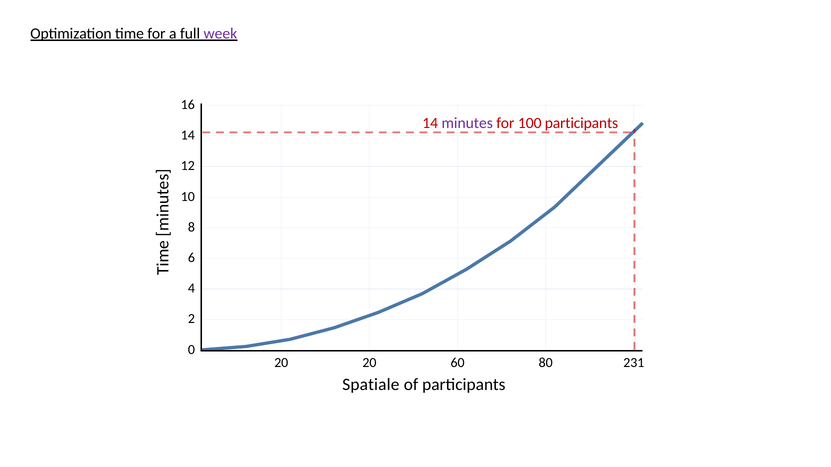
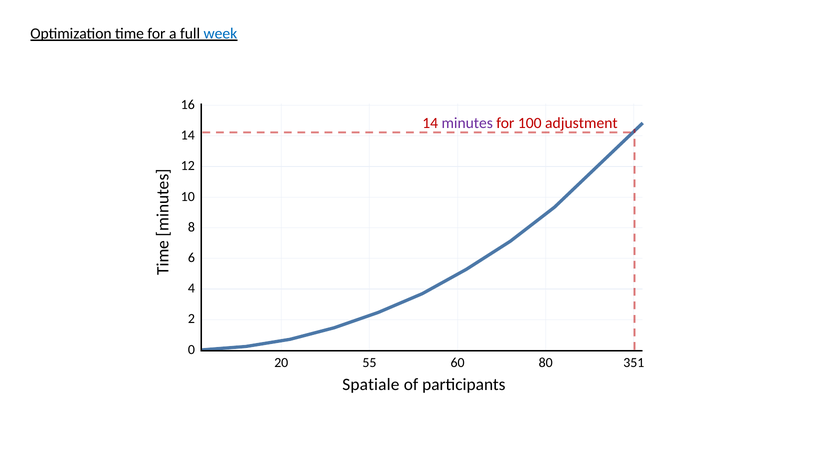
week colour: purple -> blue
100 participants: participants -> adjustment
20 20: 20 -> 55
231: 231 -> 351
